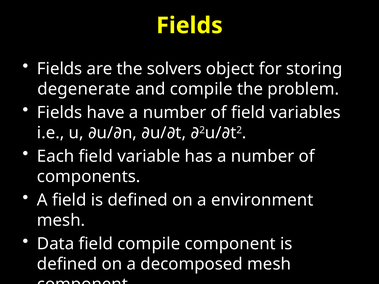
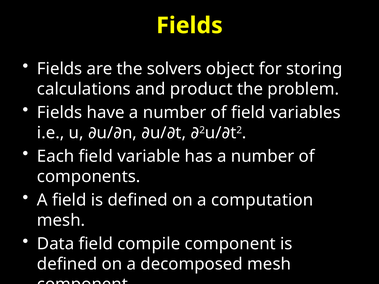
degenerate: degenerate -> calculations
and compile: compile -> product
environment: environment -> computation
